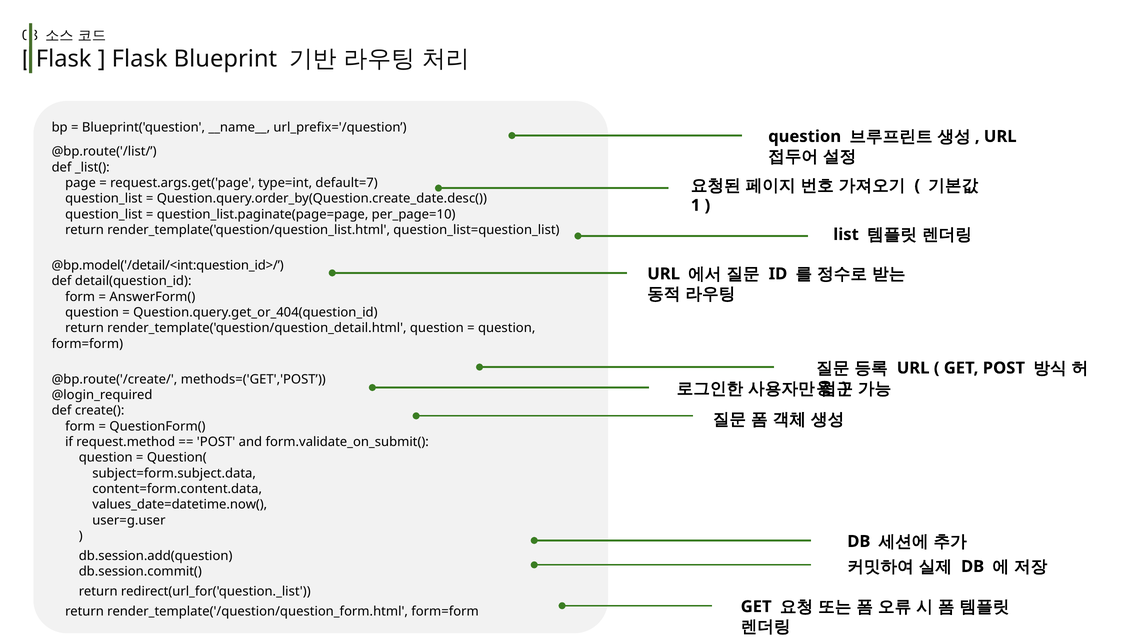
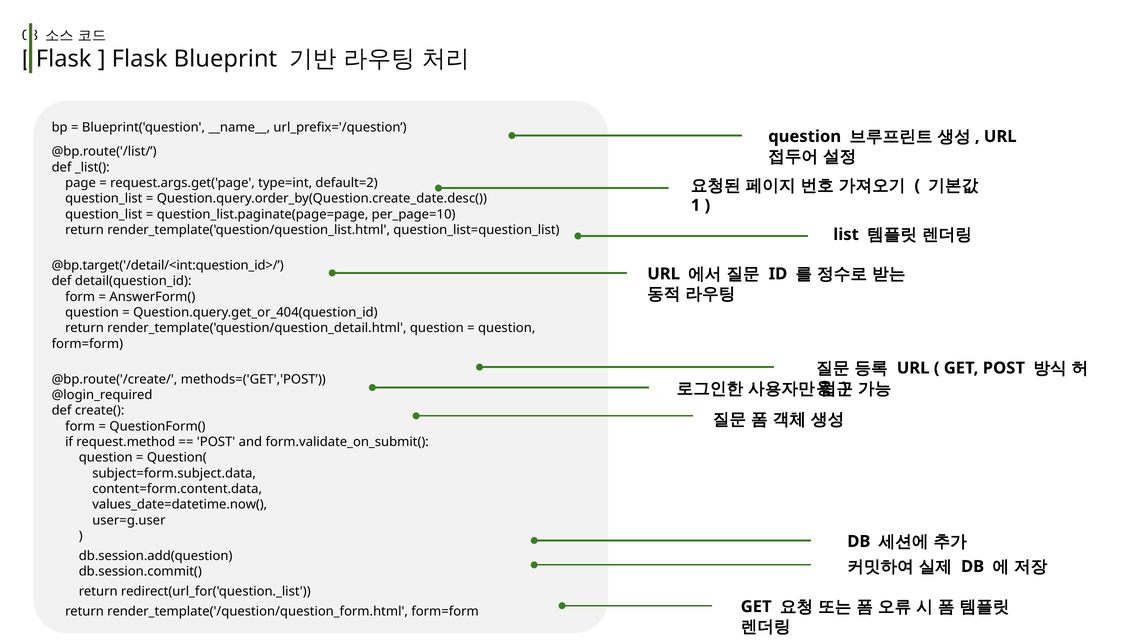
default=7: default=7 -> default=2
@bp.model('/detail/<int:question_id>/: @bp.model('/detail/<int:question_id>/ -> @bp.target('/detail/<int:question_id>/
